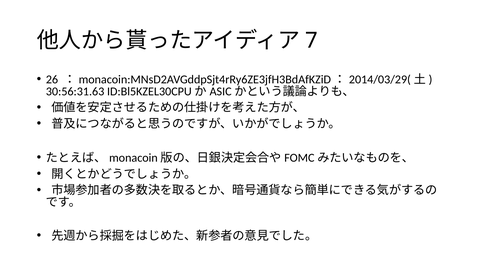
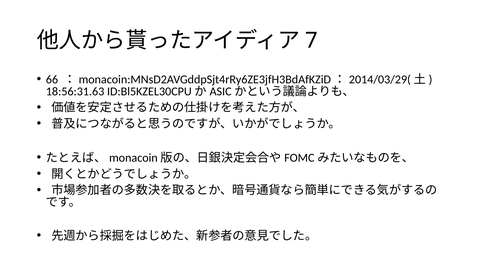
26: 26 -> 66
30:56:31.63: 30:56:31.63 -> 18:56:31.63
